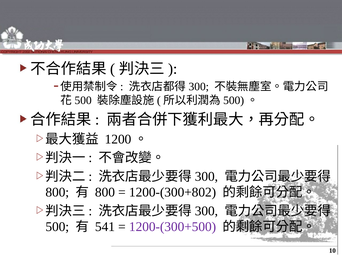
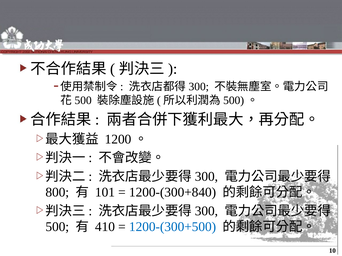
800 at (105, 193): 800 -> 101
1200-(300+802: 1200-(300+802 -> 1200-(300+840
541: 541 -> 410
1200-(300+500 colour: purple -> blue
